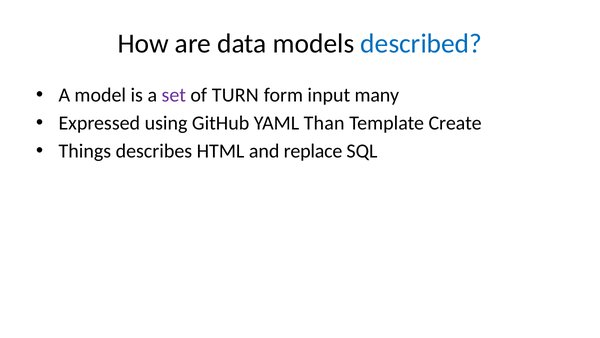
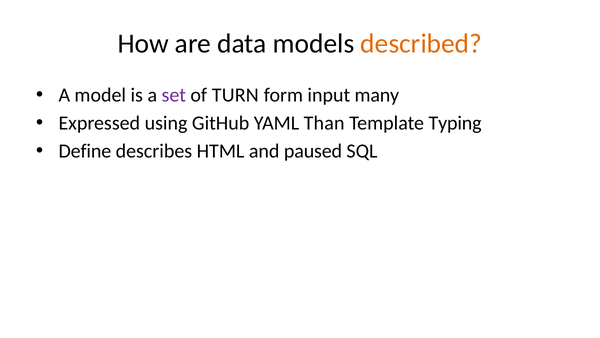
described colour: blue -> orange
Create: Create -> Typing
Things: Things -> Define
replace: replace -> paused
